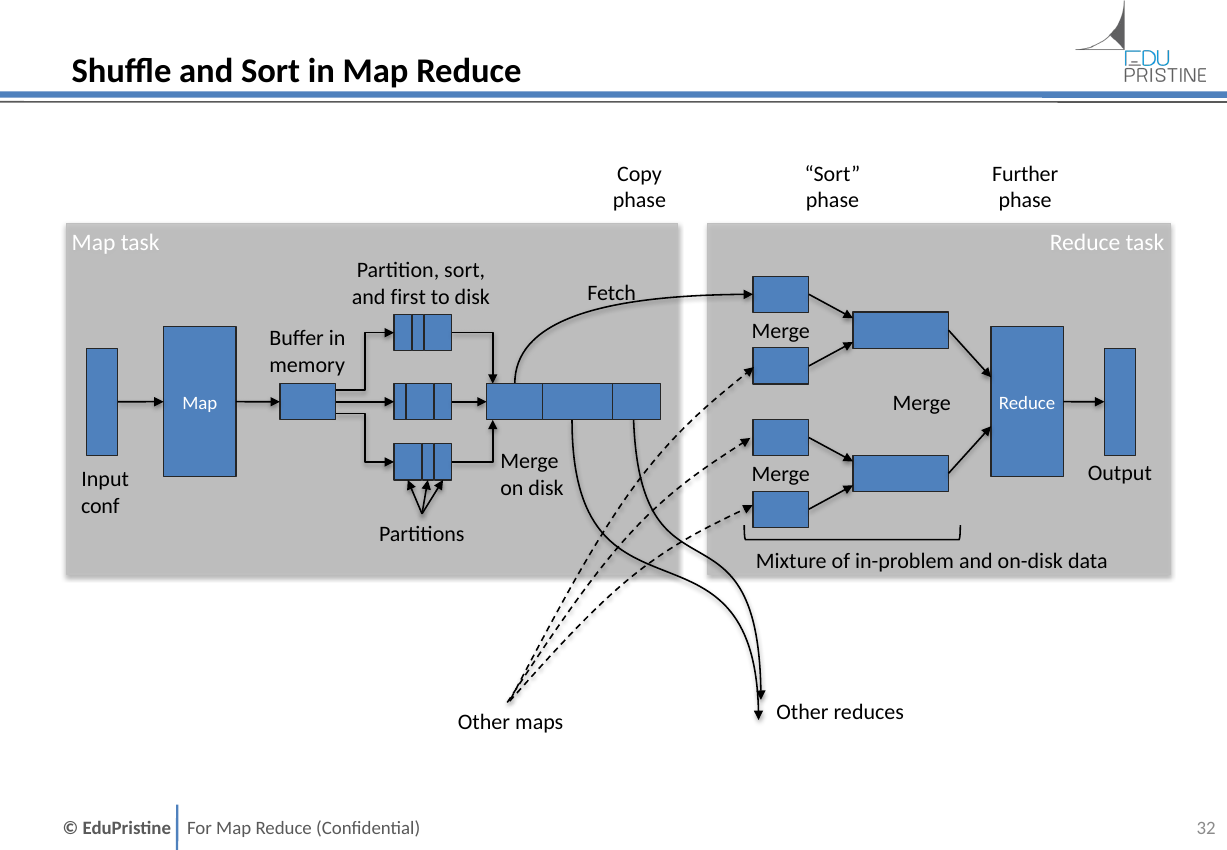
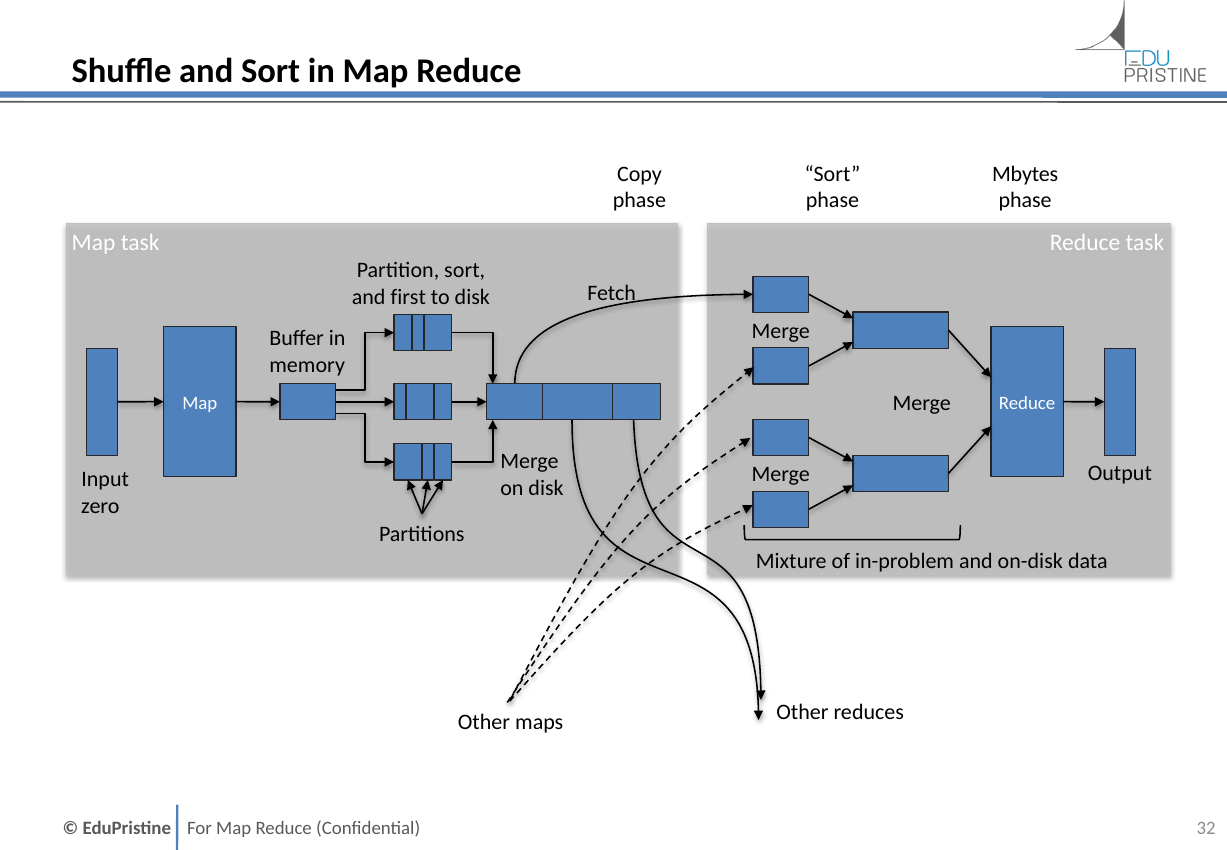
Further: Further -> Mbytes
conf: conf -> zero
